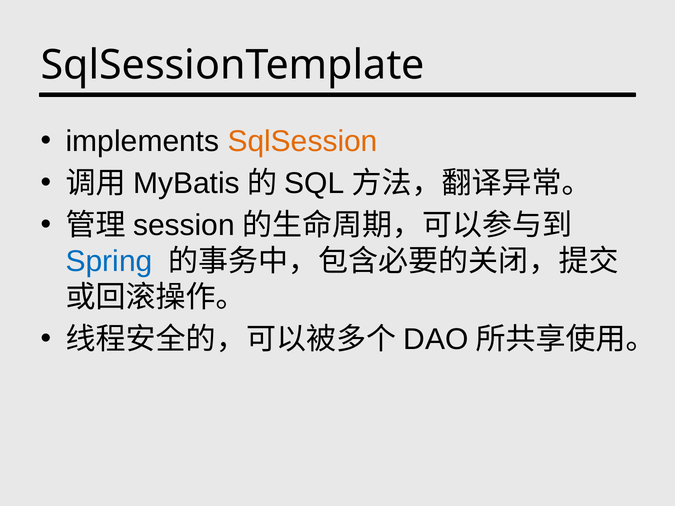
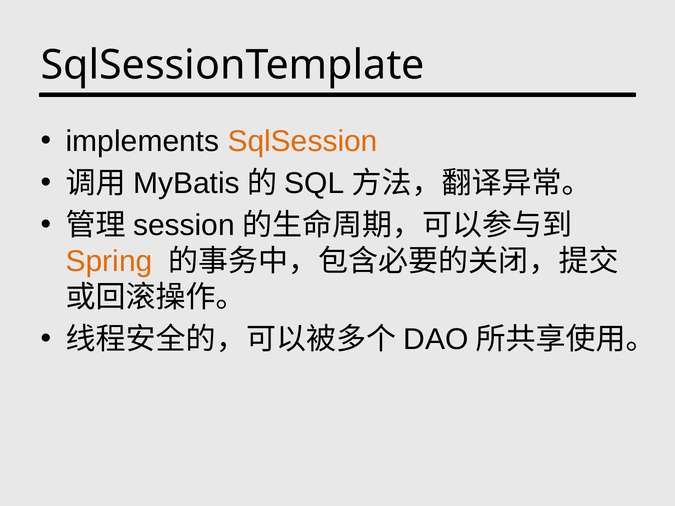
Spring colour: blue -> orange
